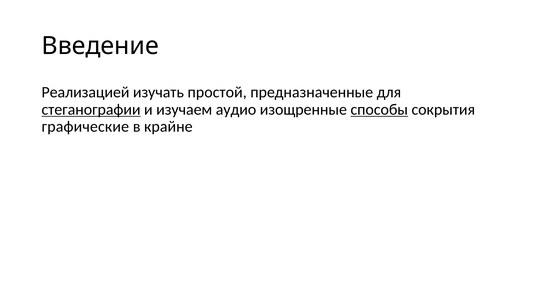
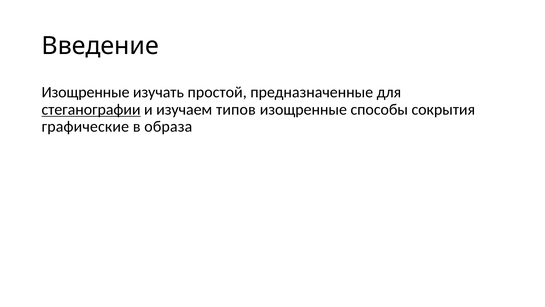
Реализацией at (85, 92): Реализацией -> Изощренные
аудио: аудио -> типов
способы underline: present -> none
крайне: крайне -> образа
